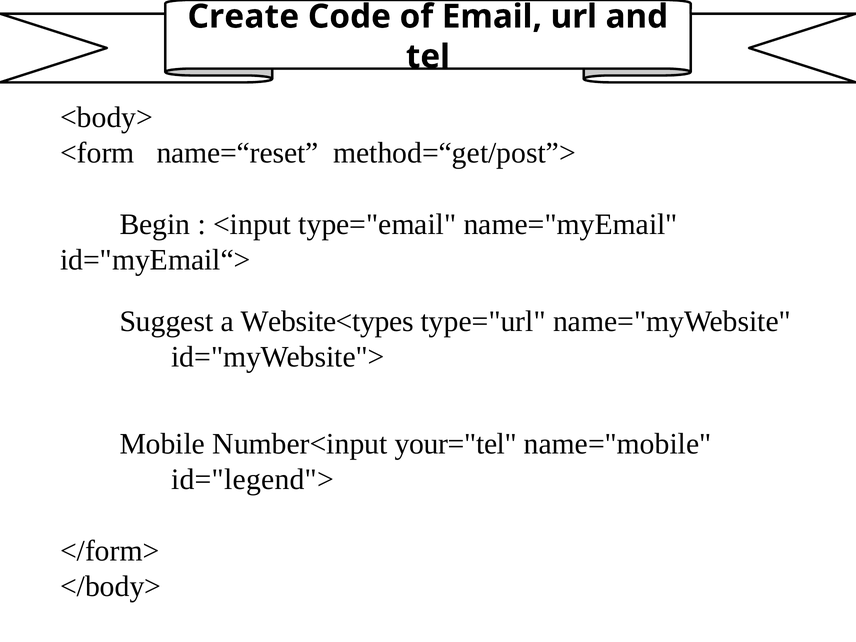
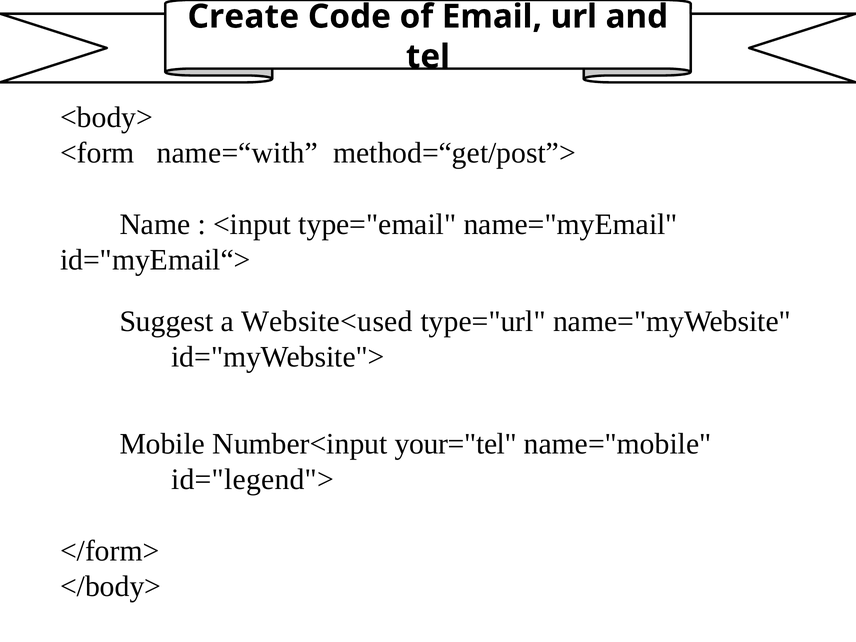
name=“reset: name=“reset -> name=“with
Begin: Begin -> Name
Website<types: Website<types -> Website<used
